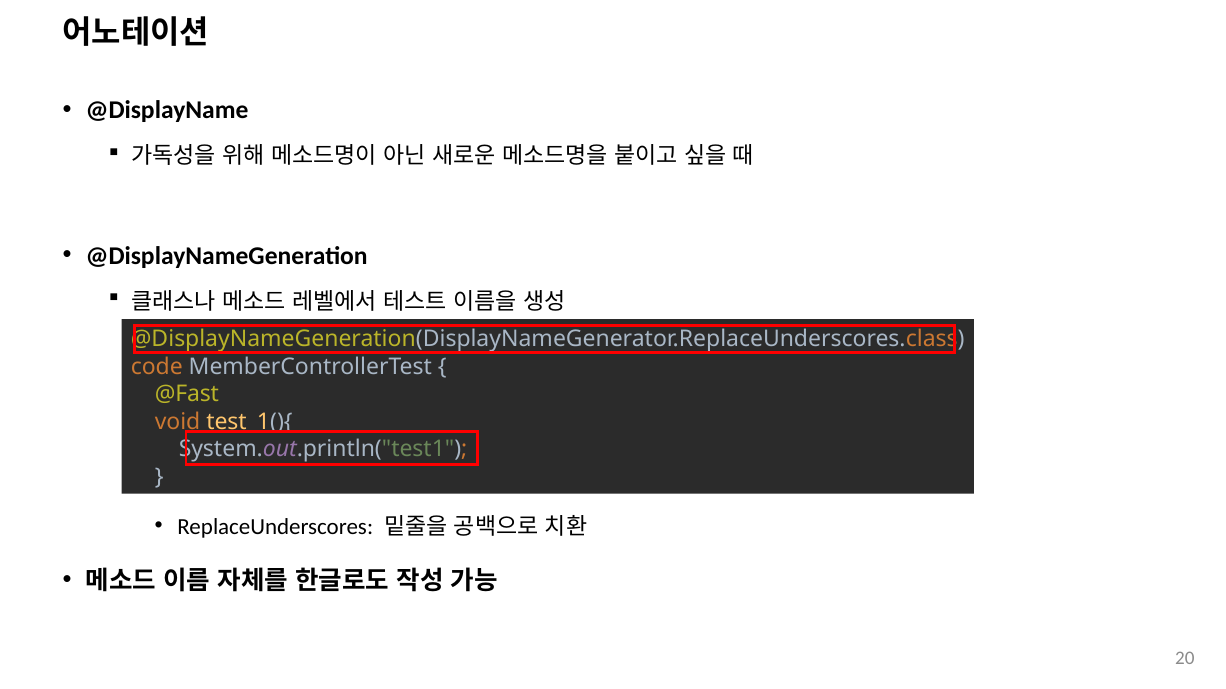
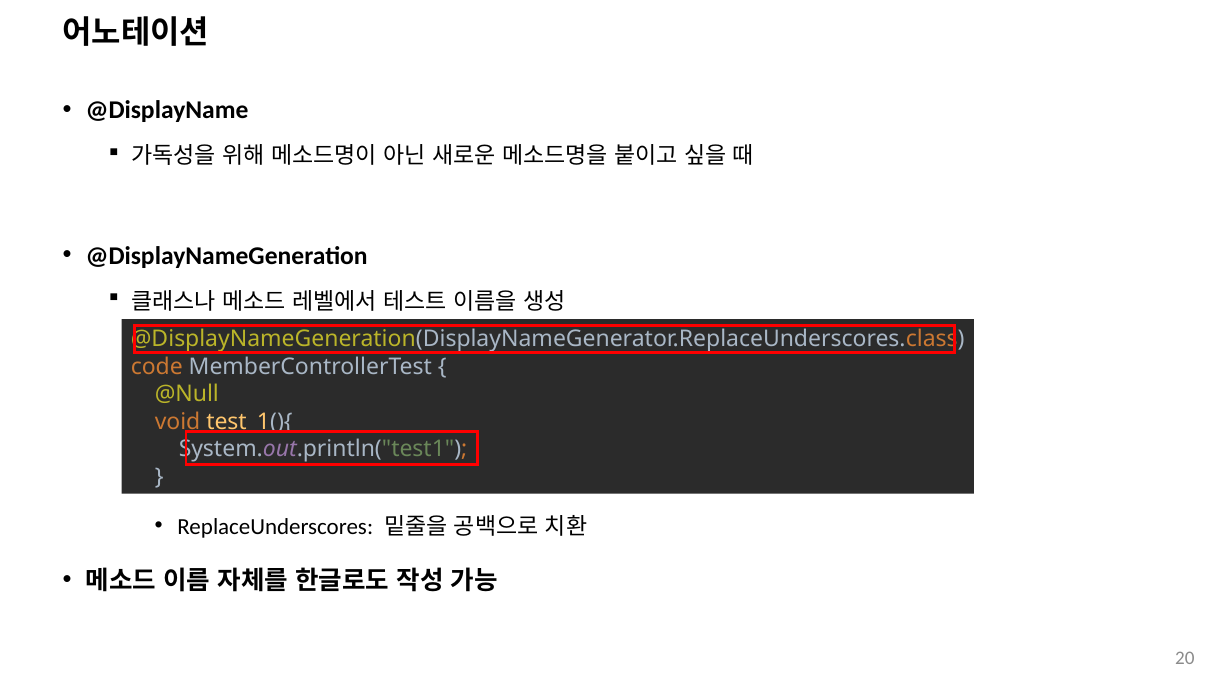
@Fast: @Fast -> @Null
